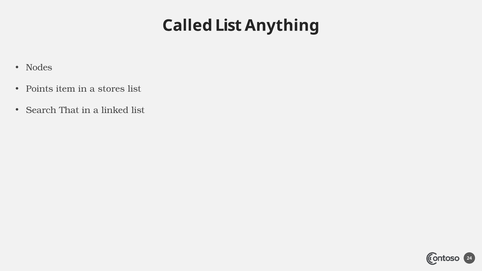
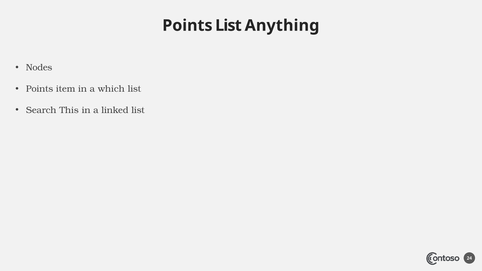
Called at (187, 26): Called -> Points
stores: stores -> which
That: That -> This
